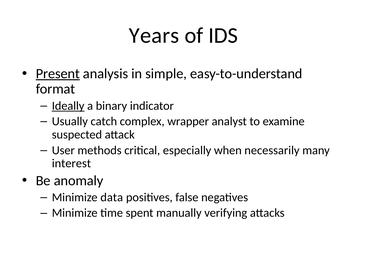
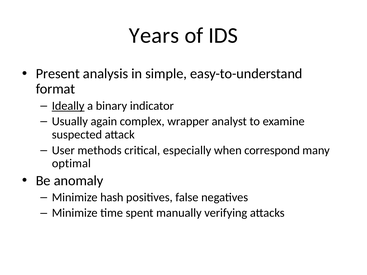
Present underline: present -> none
catch: catch -> again
necessarily: necessarily -> correspond
interest: interest -> optimal
data: data -> hash
